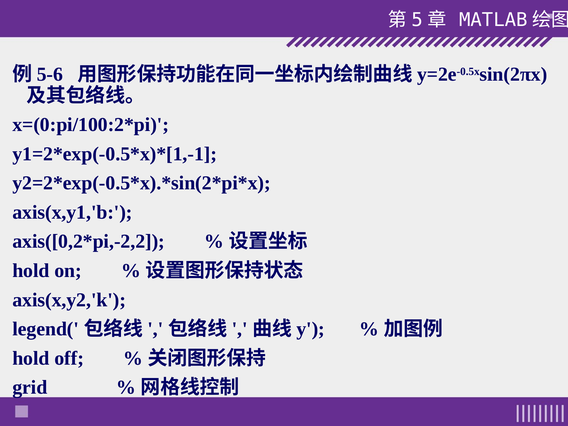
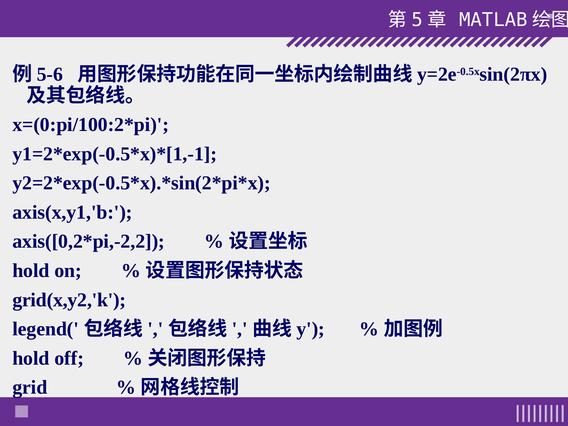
axis(x,y2,'k: axis(x,y2,'k -> grid(x,y2,'k
